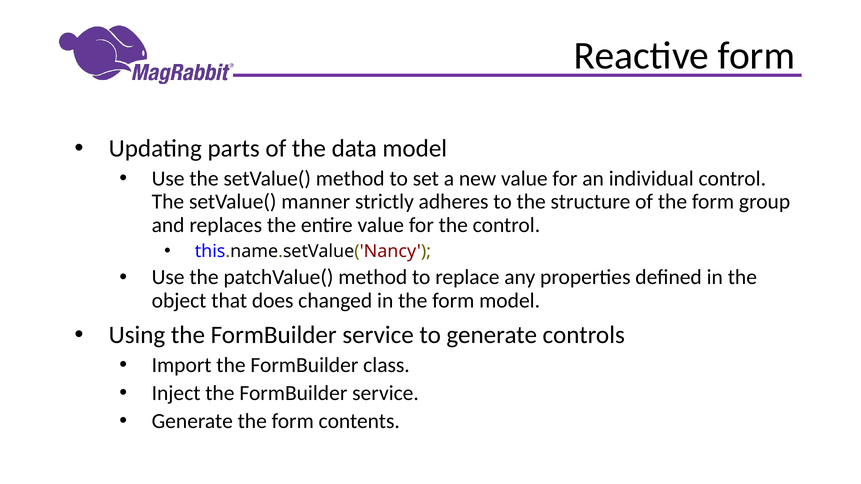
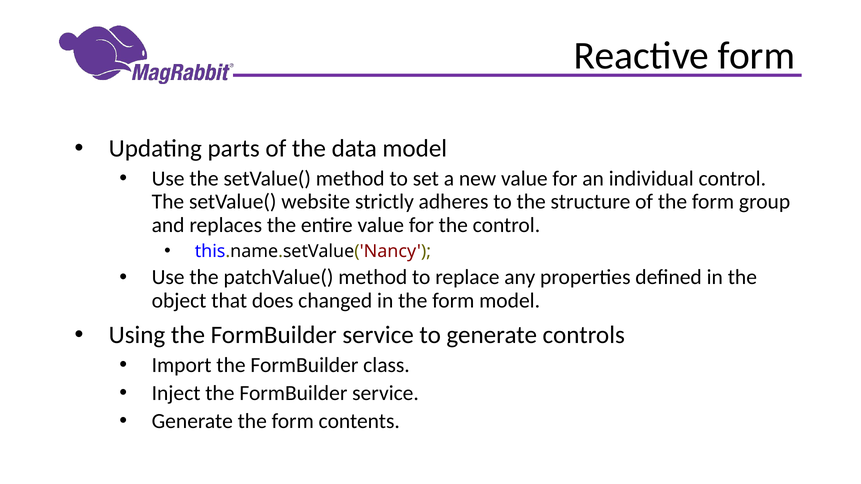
manner: manner -> website
